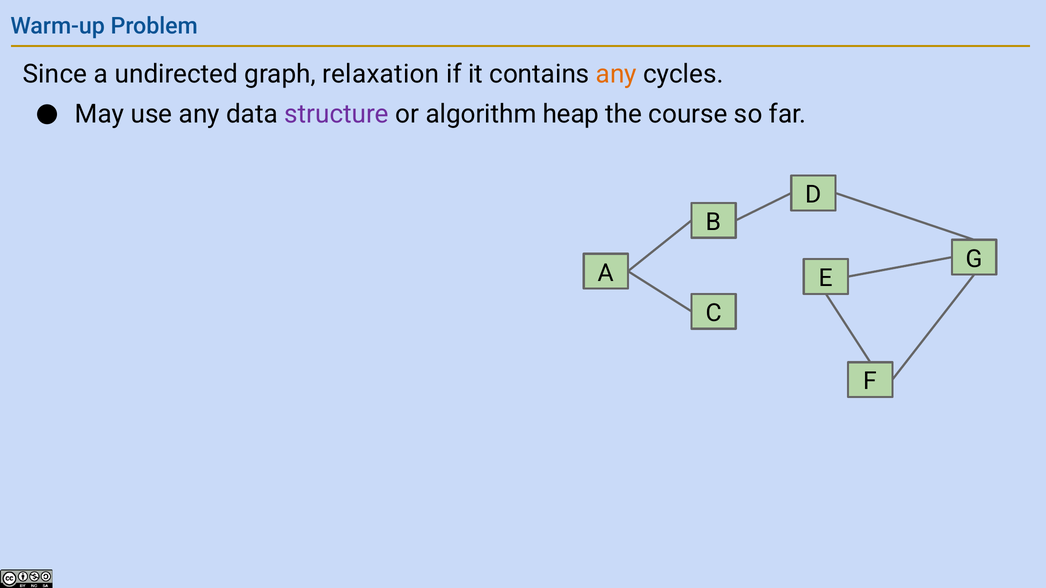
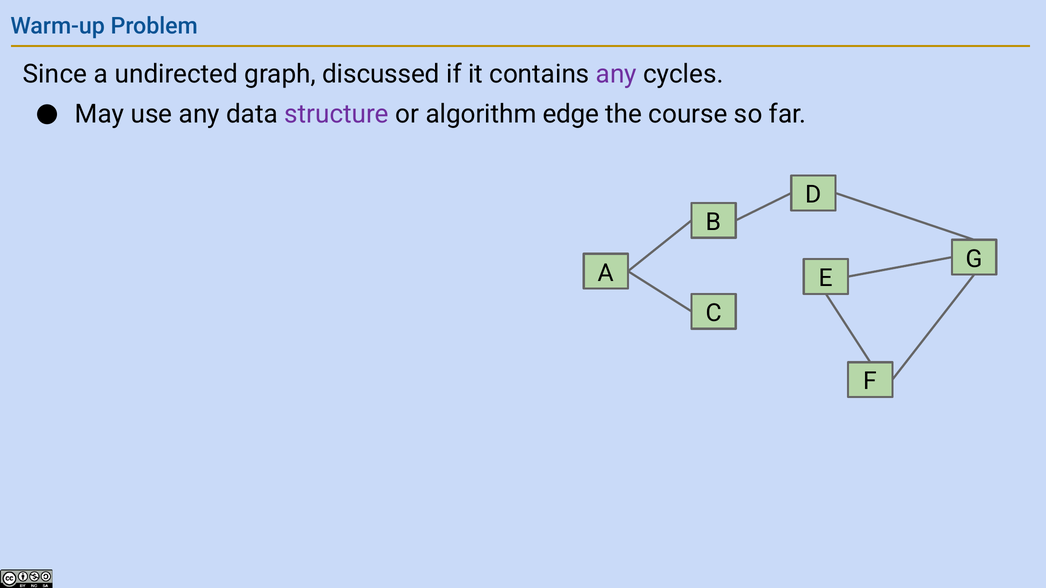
relaxation: relaxation -> discussed
any at (616, 74) colour: orange -> purple
heap: heap -> edge
